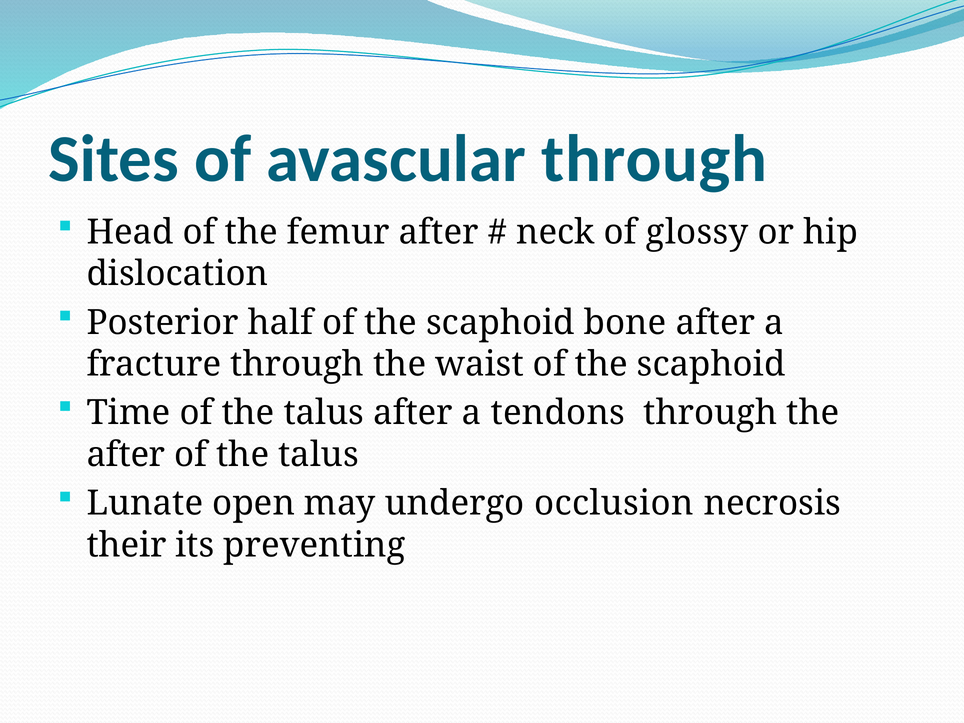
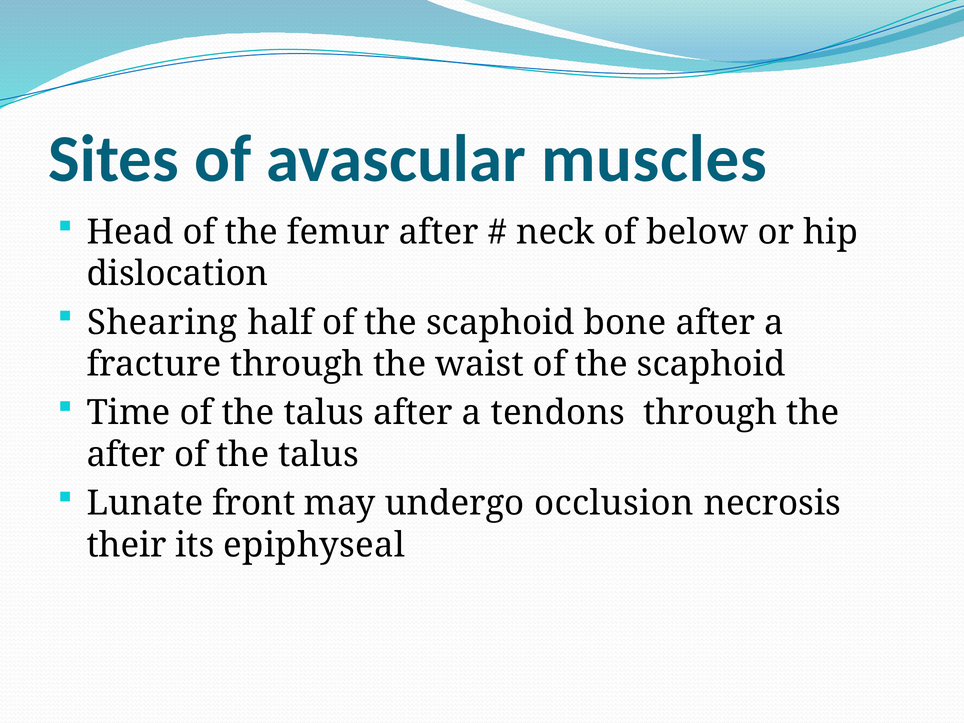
avascular through: through -> muscles
glossy: glossy -> below
Posterior: Posterior -> Shearing
open: open -> front
preventing: preventing -> epiphyseal
